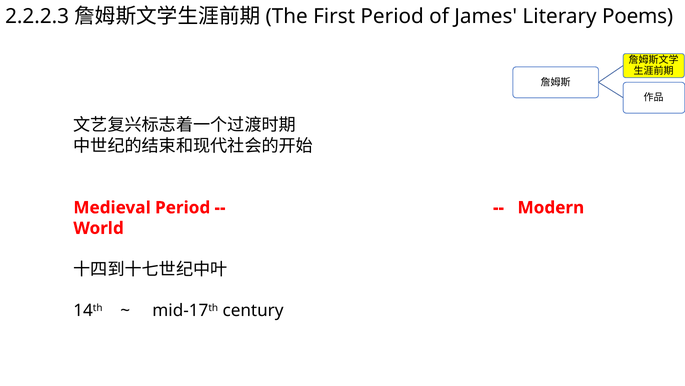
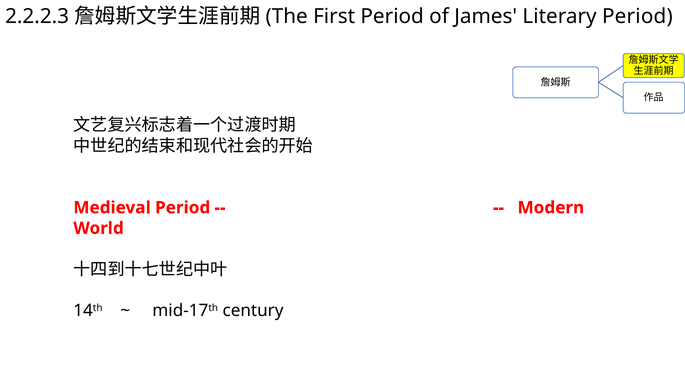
Literary Poems: Poems -> Period
